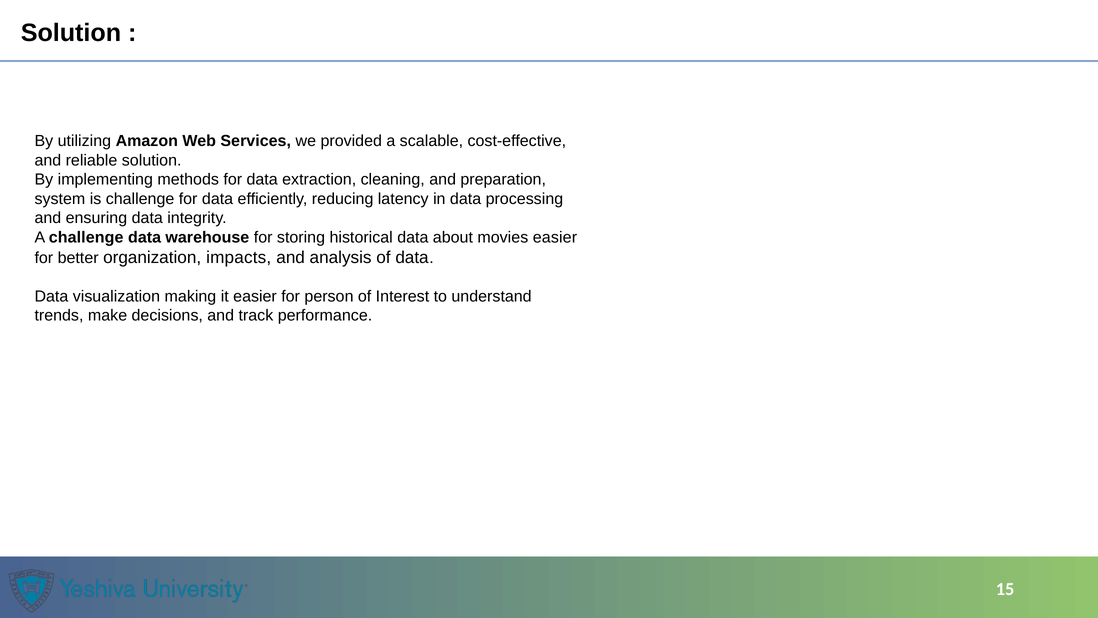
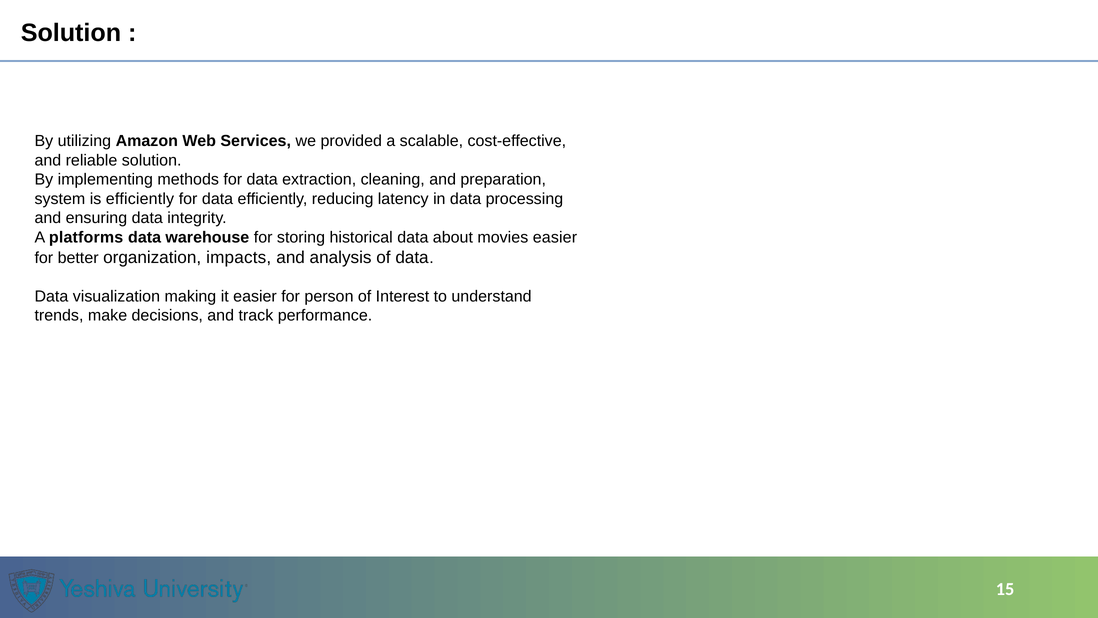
is challenge: challenge -> efficiently
A challenge: challenge -> platforms
